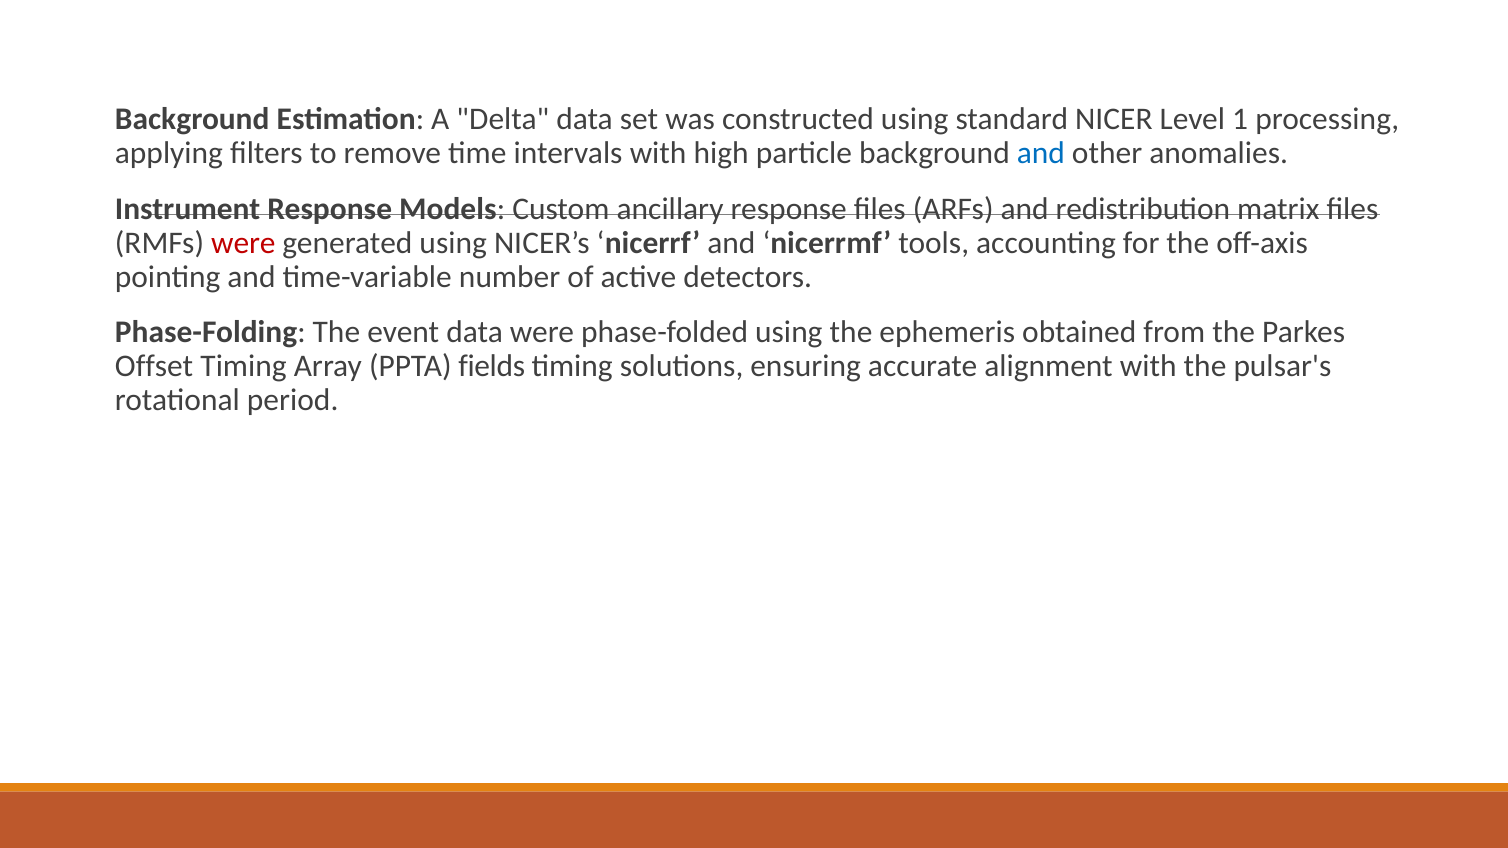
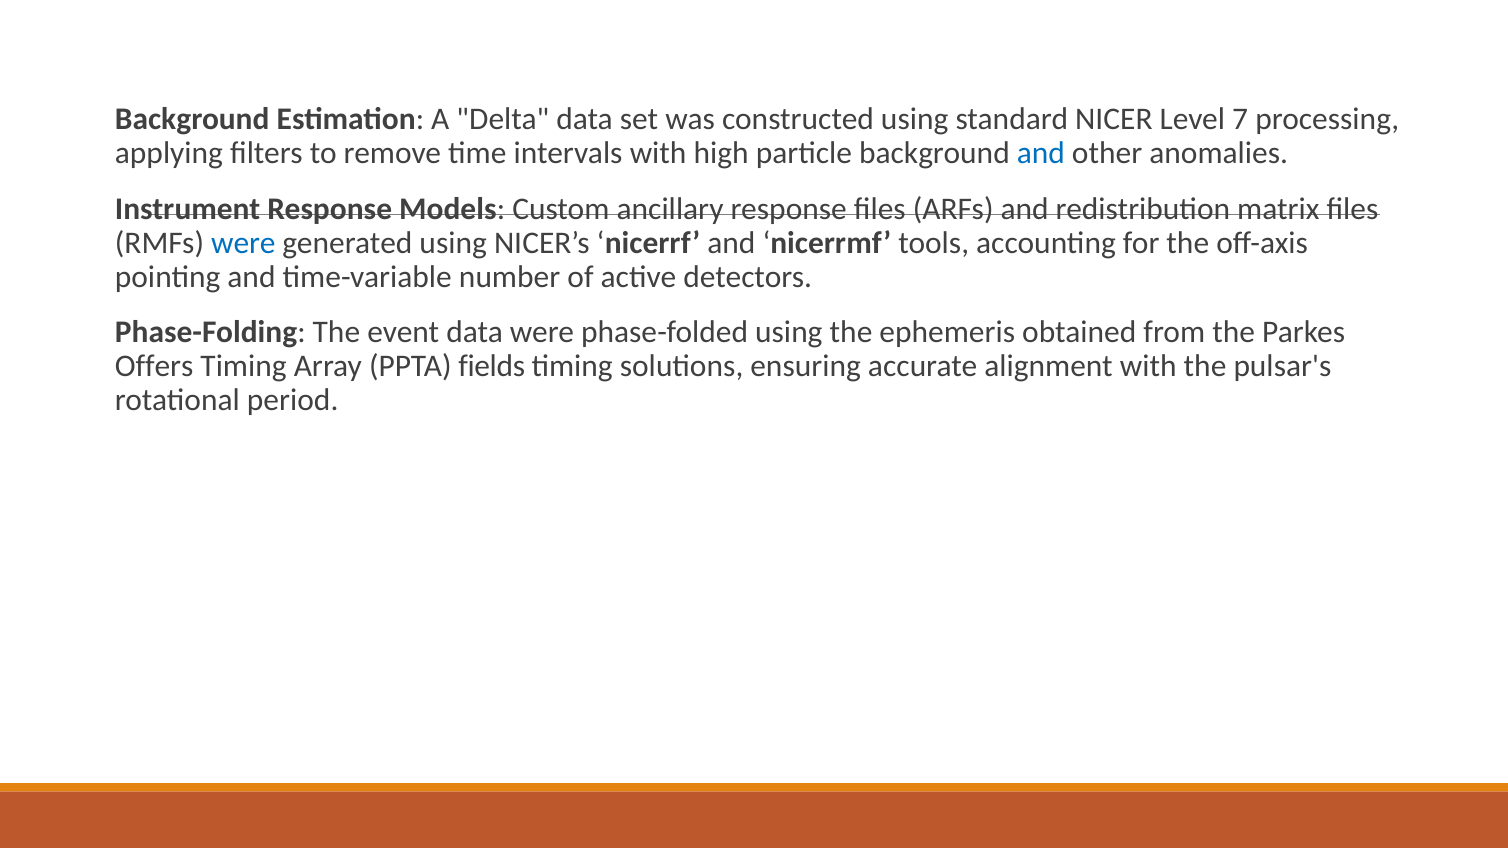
1: 1 -> 7
were at (243, 243) colour: red -> blue
Offset: Offset -> Offers
